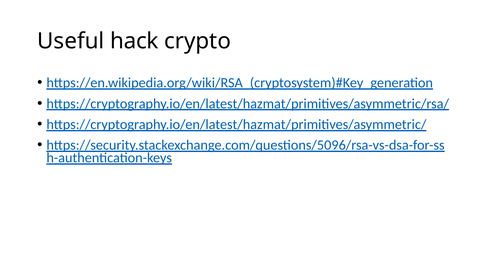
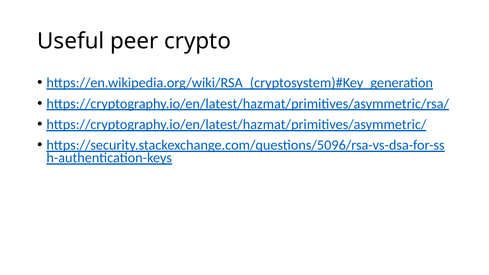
hack: hack -> peer
